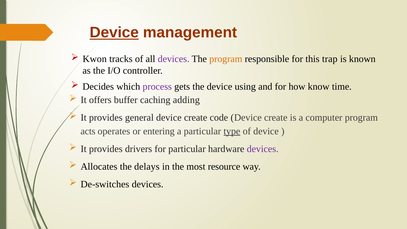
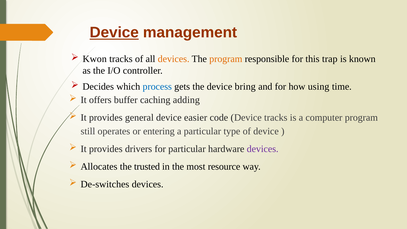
devices at (174, 59) colour: purple -> orange
process colour: purple -> blue
using: using -> bring
know: know -> using
general device create: create -> easier
code Device create: create -> tracks
acts: acts -> still
type underline: present -> none
delays: delays -> trusted
